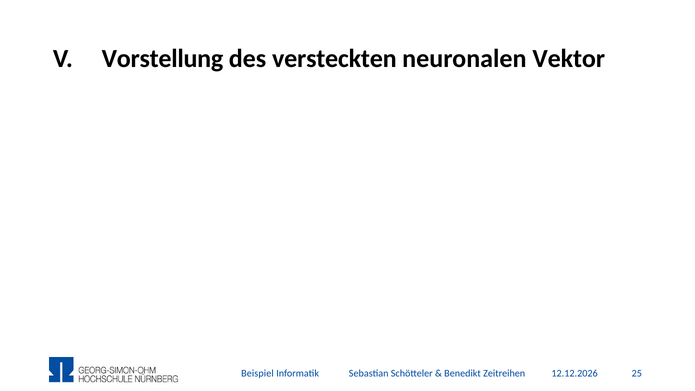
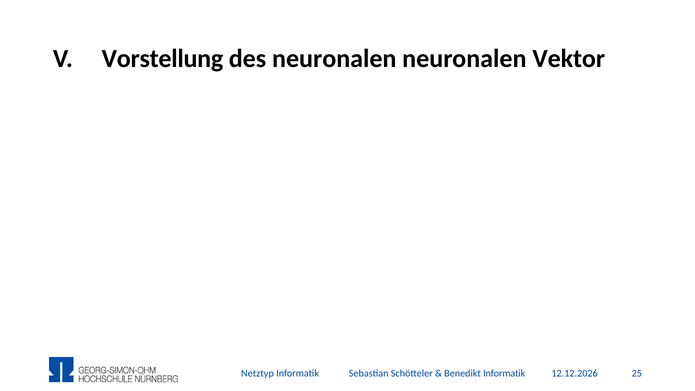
des versteckten: versteckten -> neuronalen
Beispiel: Beispiel -> Netztyp
Benedikt Zeitreihen: Zeitreihen -> Informatik
